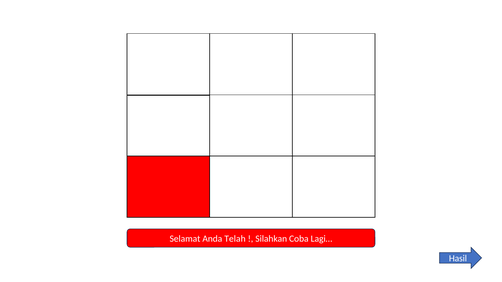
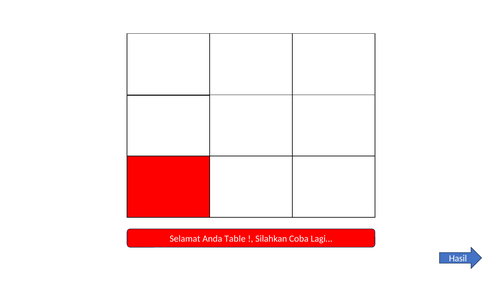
Telah: Telah -> Table
